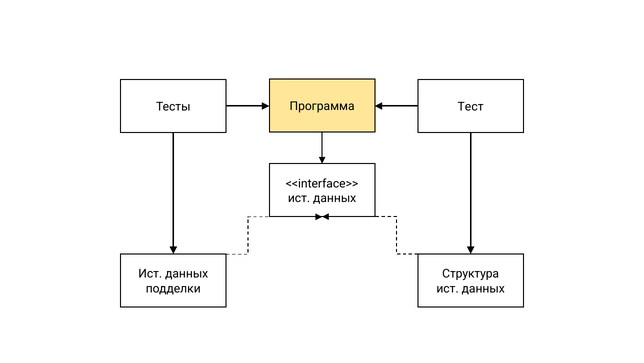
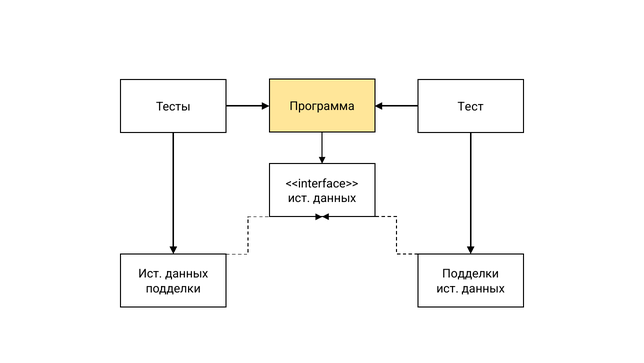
Структура at (471, 273): Структура -> Подделки
